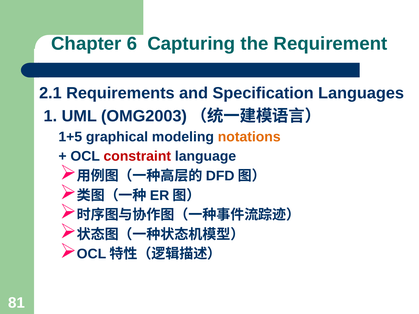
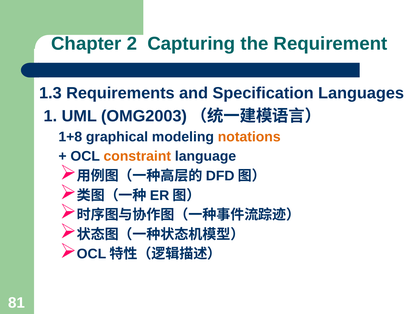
6: 6 -> 2
2.1: 2.1 -> 1.3
1+5: 1+5 -> 1+8
constraint colour: red -> orange
